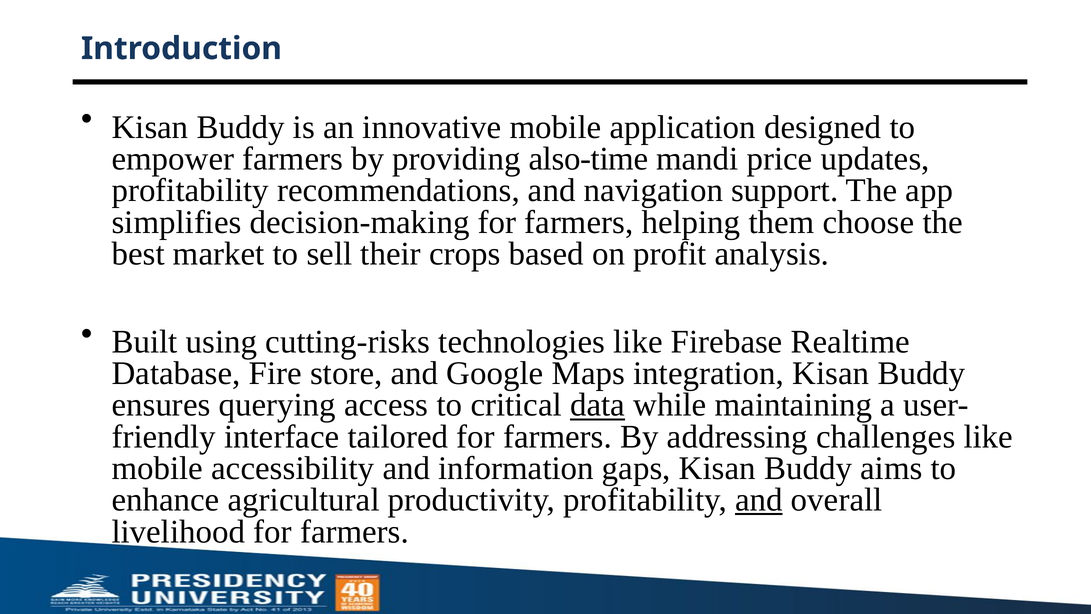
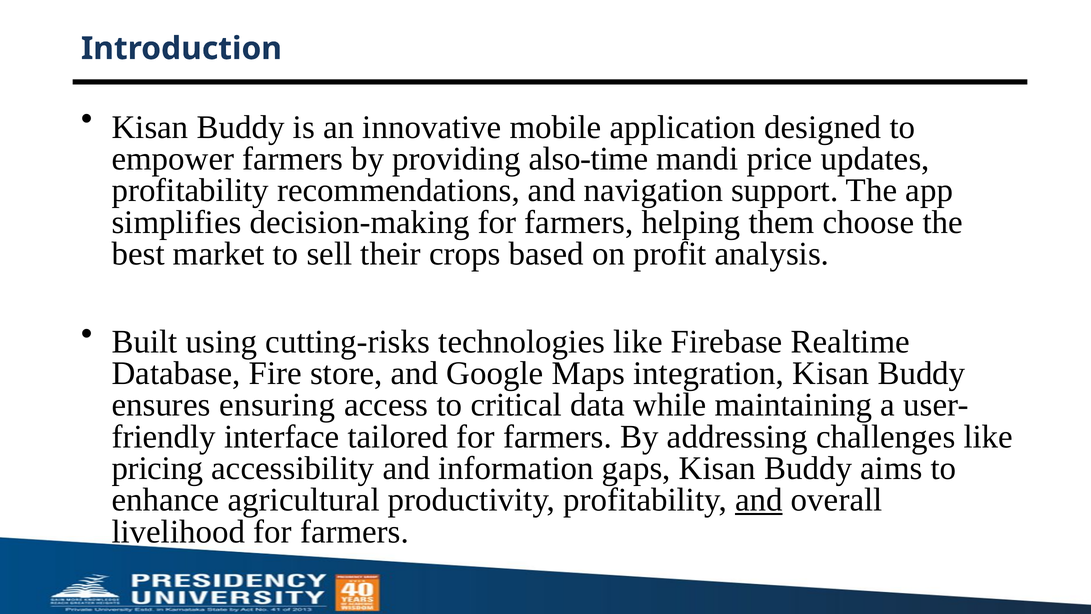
querying: querying -> ensuring
data underline: present -> none
mobile at (157, 468): mobile -> pricing
